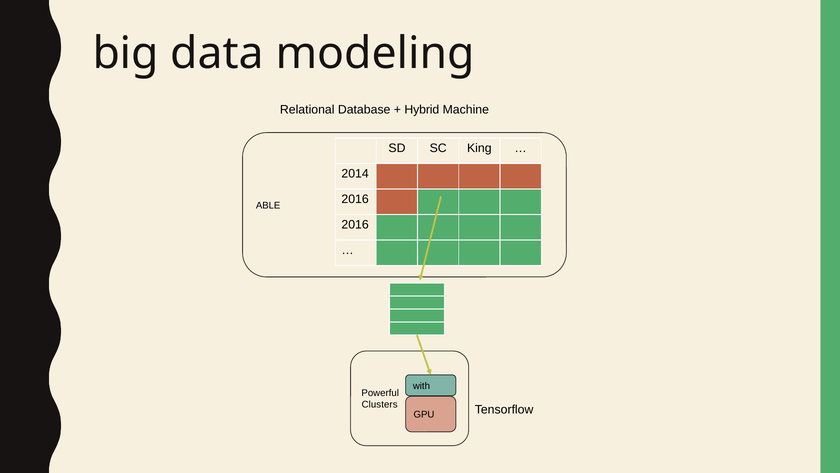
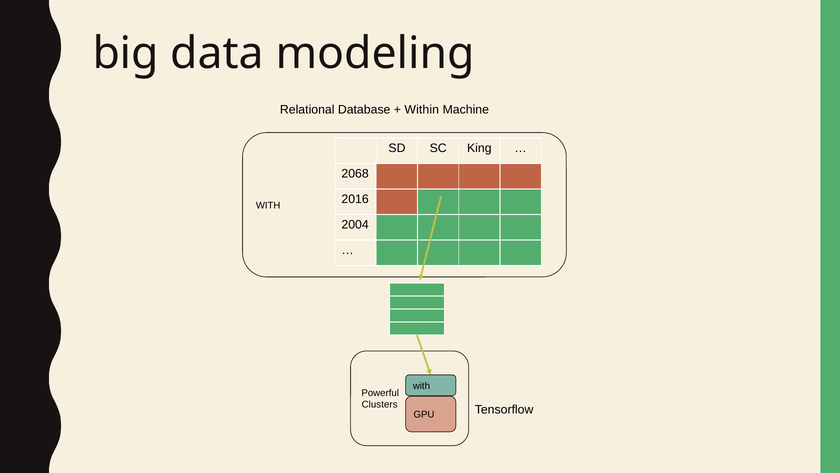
Hybrid: Hybrid -> Within
2014: 2014 -> 2068
ABLE at (268, 205): ABLE -> WITH
2016 at (355, 224): 2016 -> 2004
